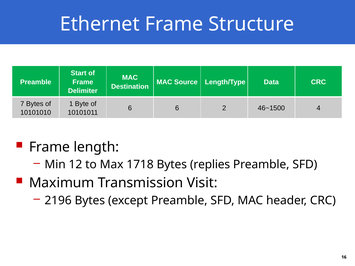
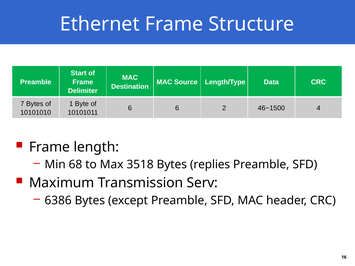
12: 12 -> 68
1718: 1718 -> 3518
Visit: Visit -> Serv
2196: 2196 -> 6386
